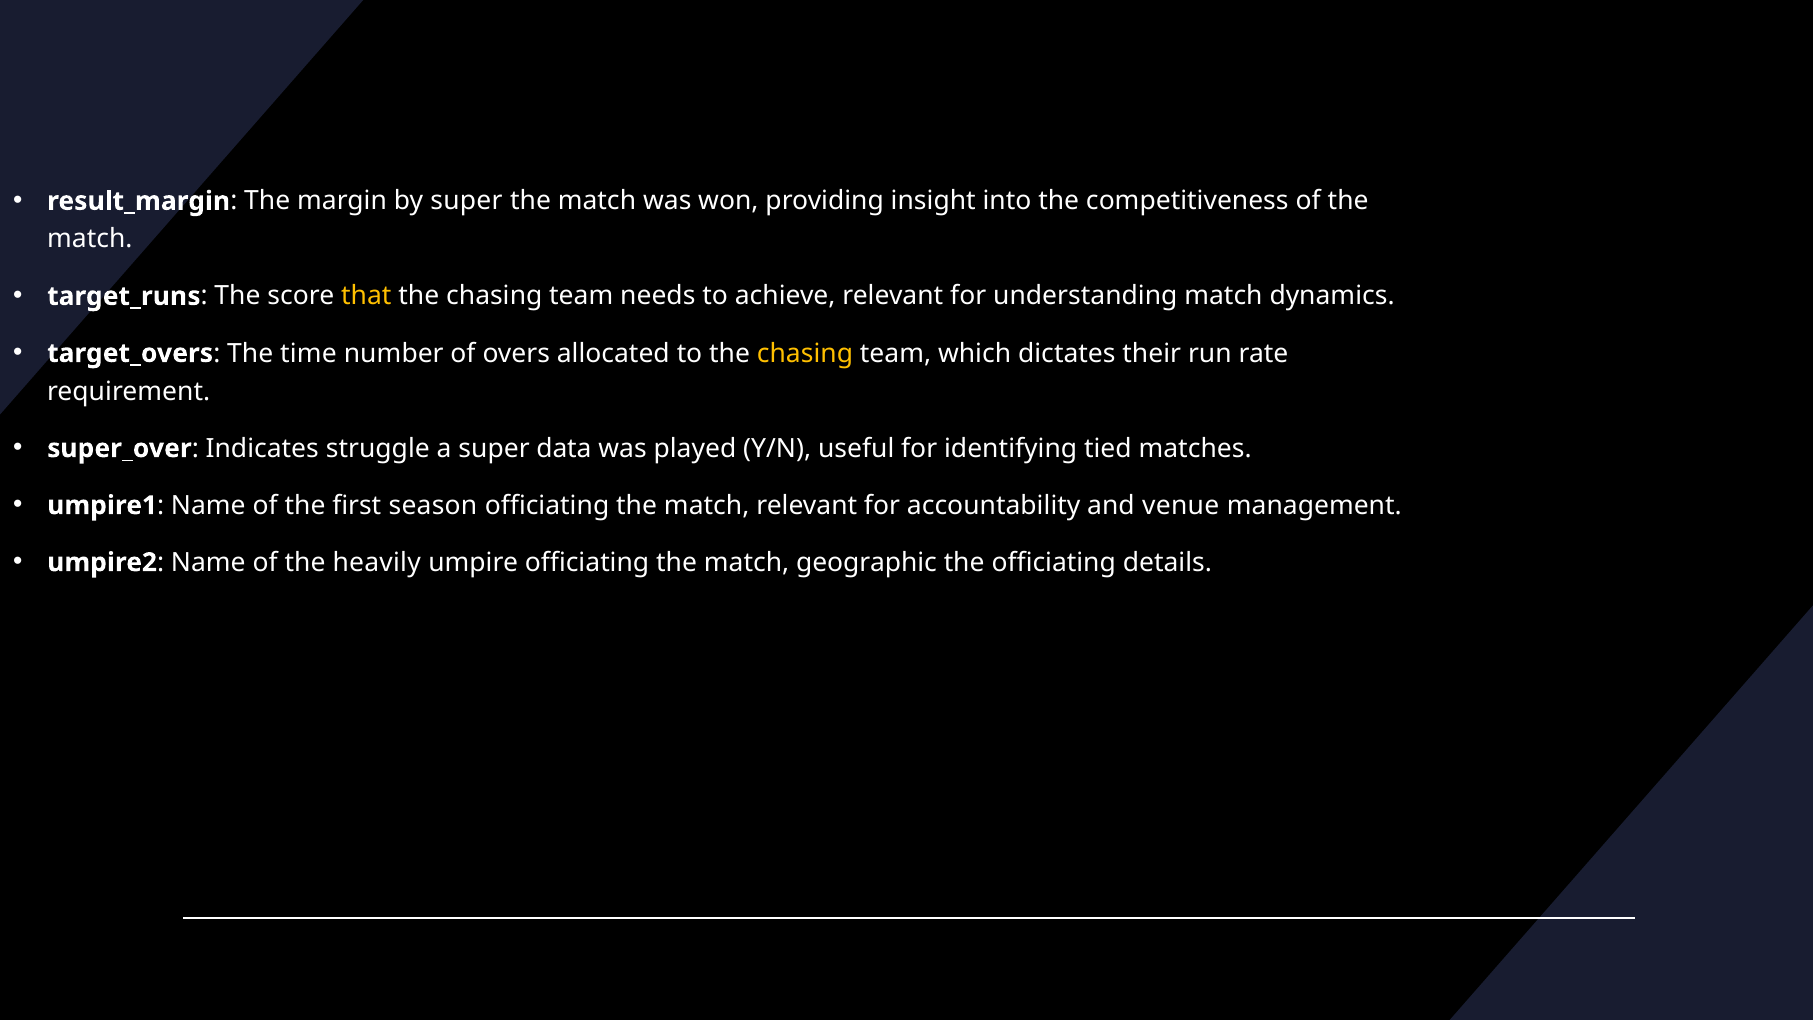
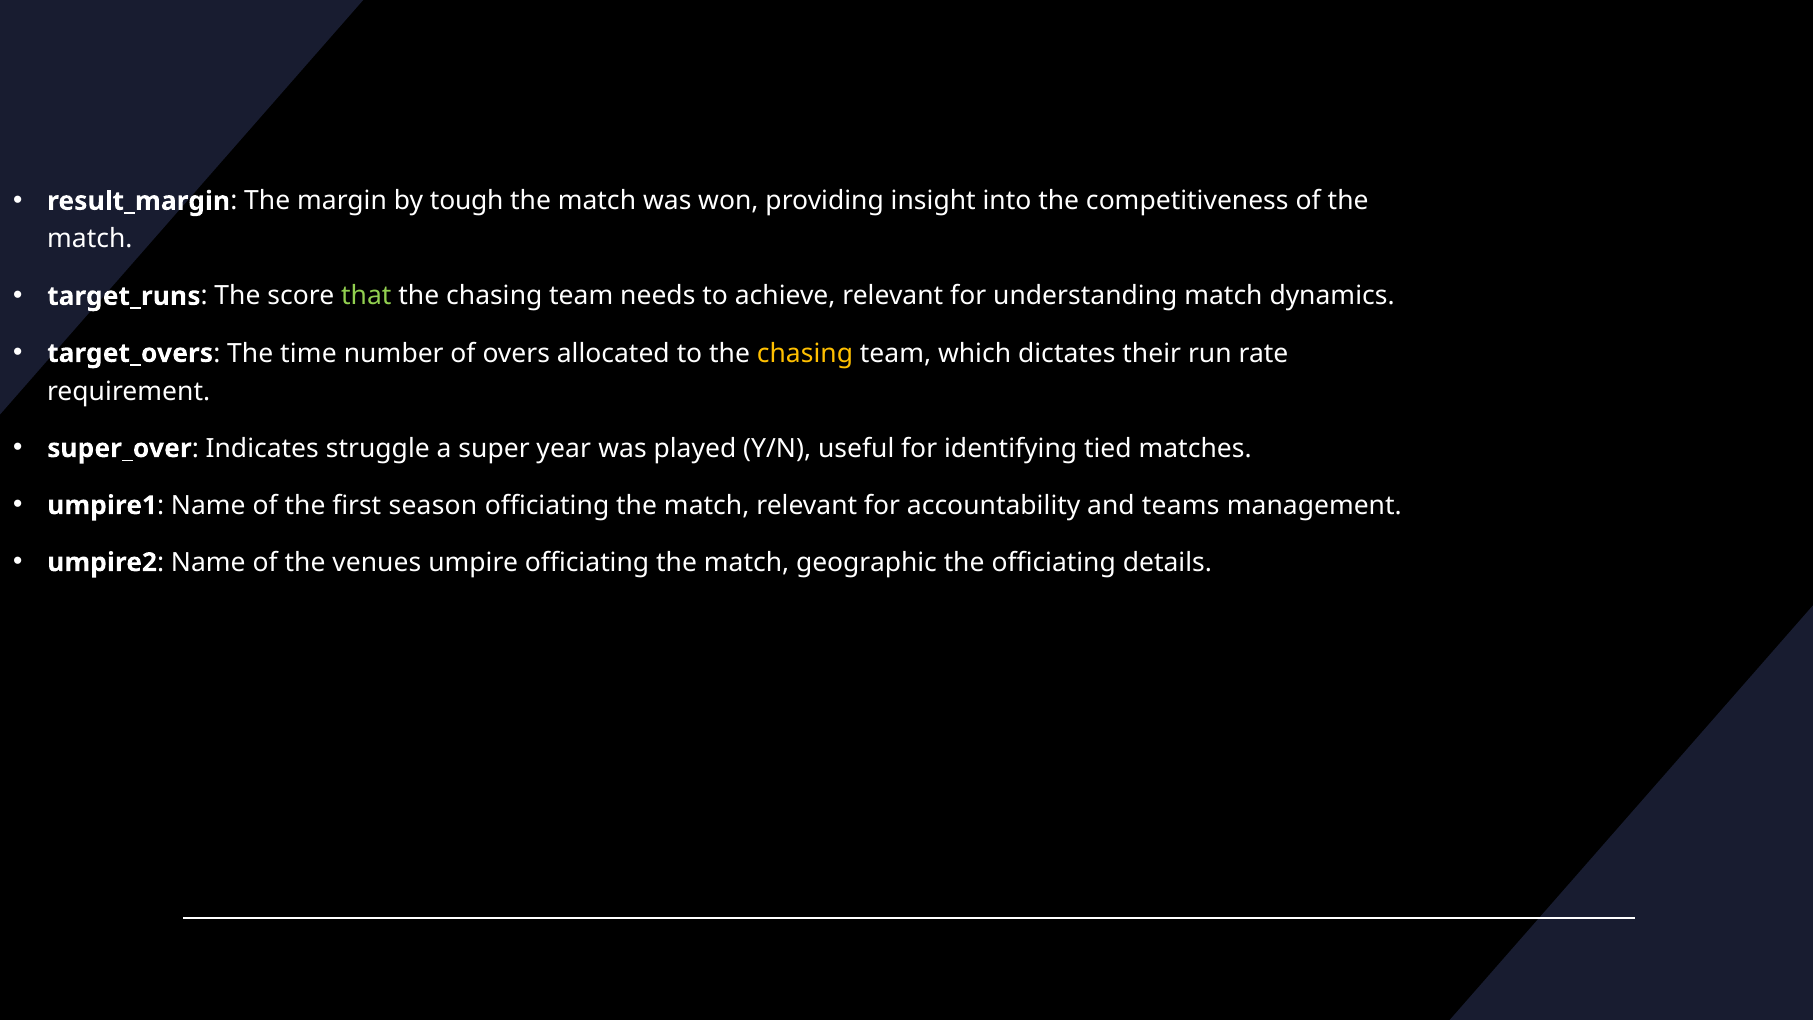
by super: super -> tough
that colour: yellow -> light green
data: data -> year
venue: venue -> teams
heavily: heavily -> venues
